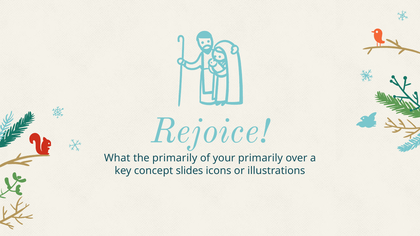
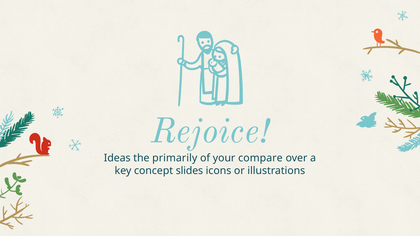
What: What -> Ideas
your primarily: primarily -> compare
